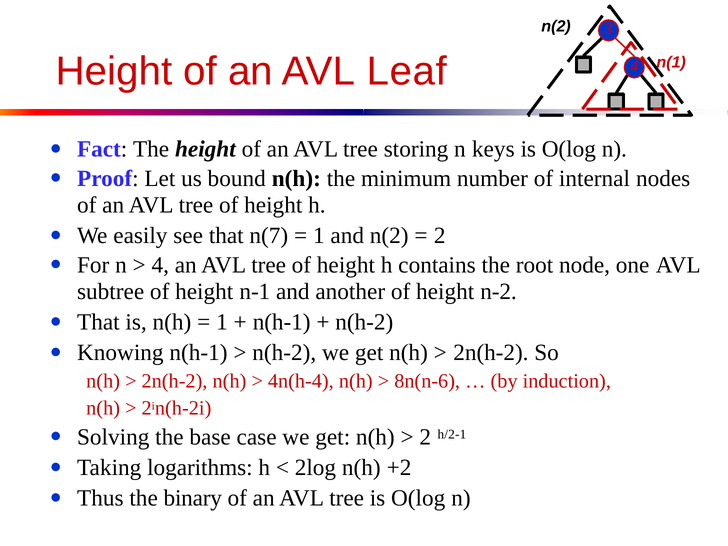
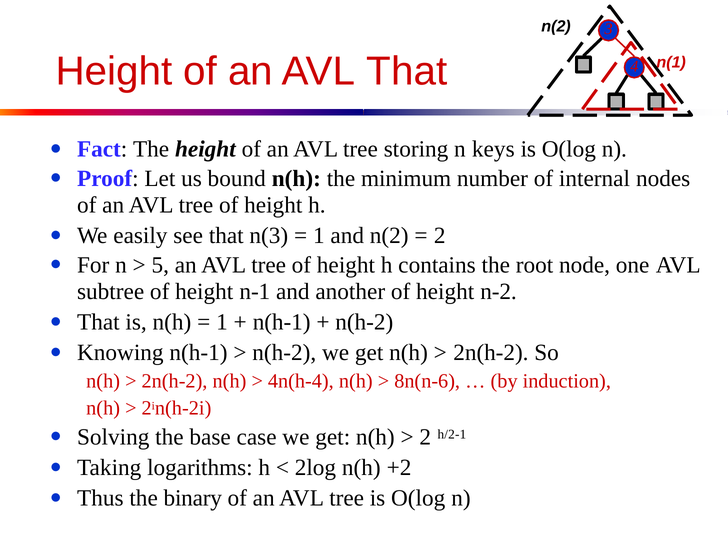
AVL Leaf: Leaf -> That
n(7: n(7 -> n(3
4 at (160, 265): 4 -> 5
